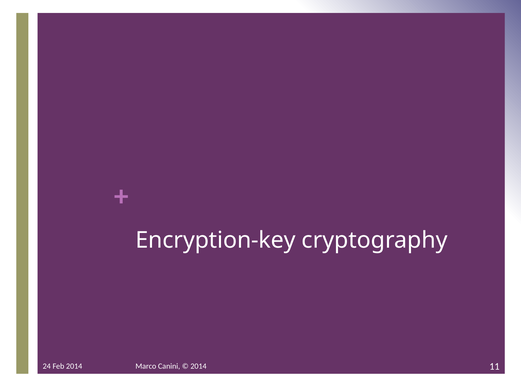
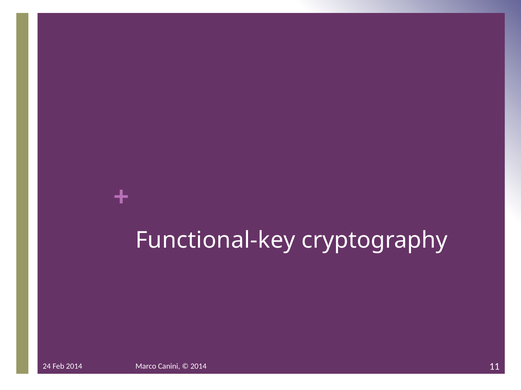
Encryption-key: Encryption-key -> Functional-key
